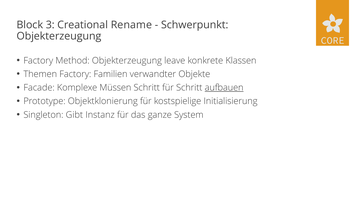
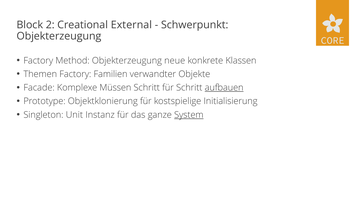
3: 3 -> 2
Rename: Rename -> External
leave: leave -> neue
Gibt: Gibt -> Unit
System underline: none -> present
